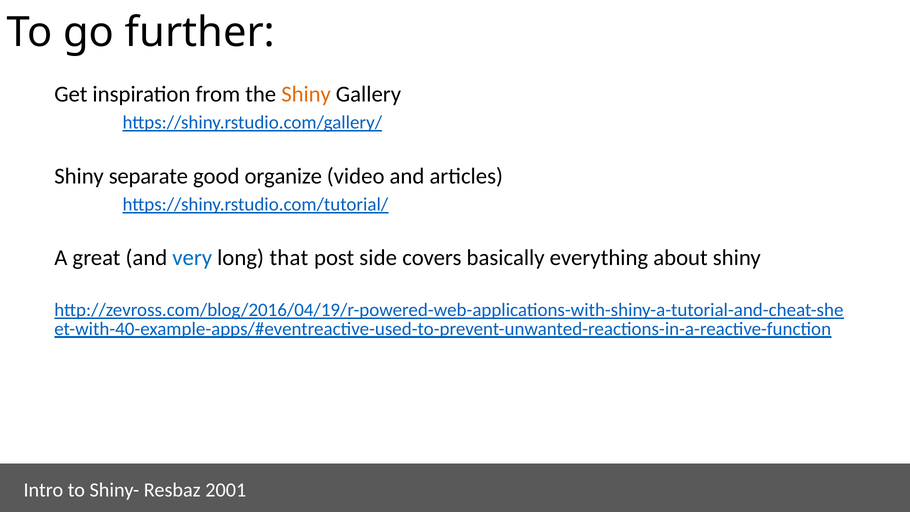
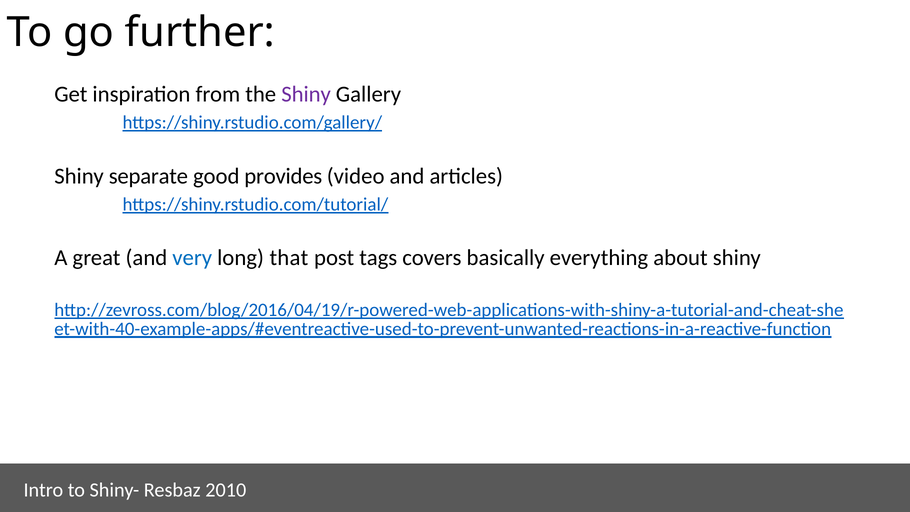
Shiny at (306, 94) colour: orange -> purple
organize: organize -> provides
side: side -> tags
2001: 2001 -> 2010
